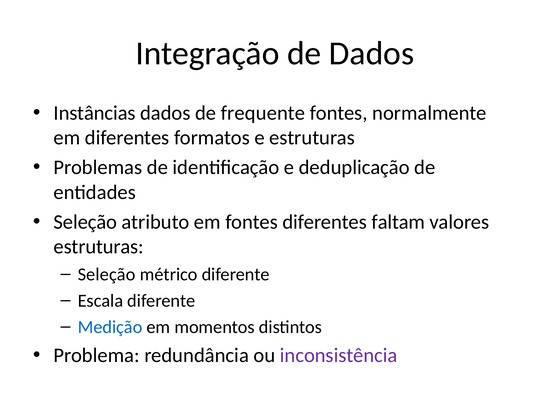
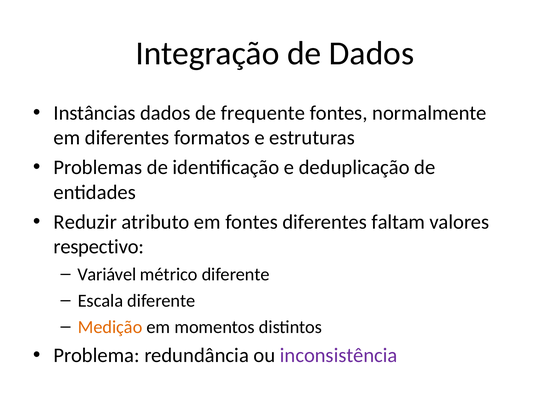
Seleção at (85, 222): Seleção -> Reduzir
estruturas at (99, 246): estruturas -> respectivo
Seleção at (107, 274): Seleção -> Variável
Medição colour: blue -> orange
